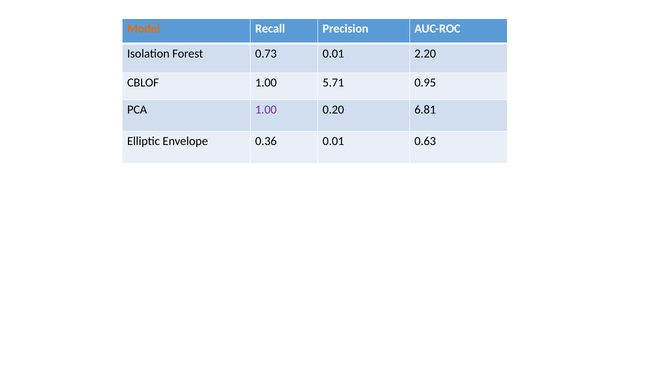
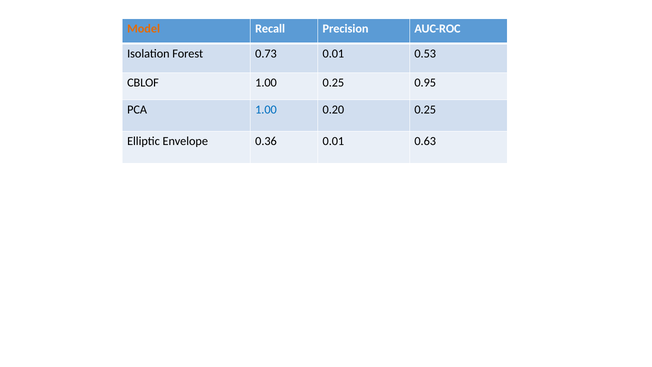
2.20: 2.20 -> 0.53
1.00 5.71: 5.71 -> 0.25
1.00 at (266, 110) colour: purple -> blue
0.20 6.81: 6.81 -> 0.25
